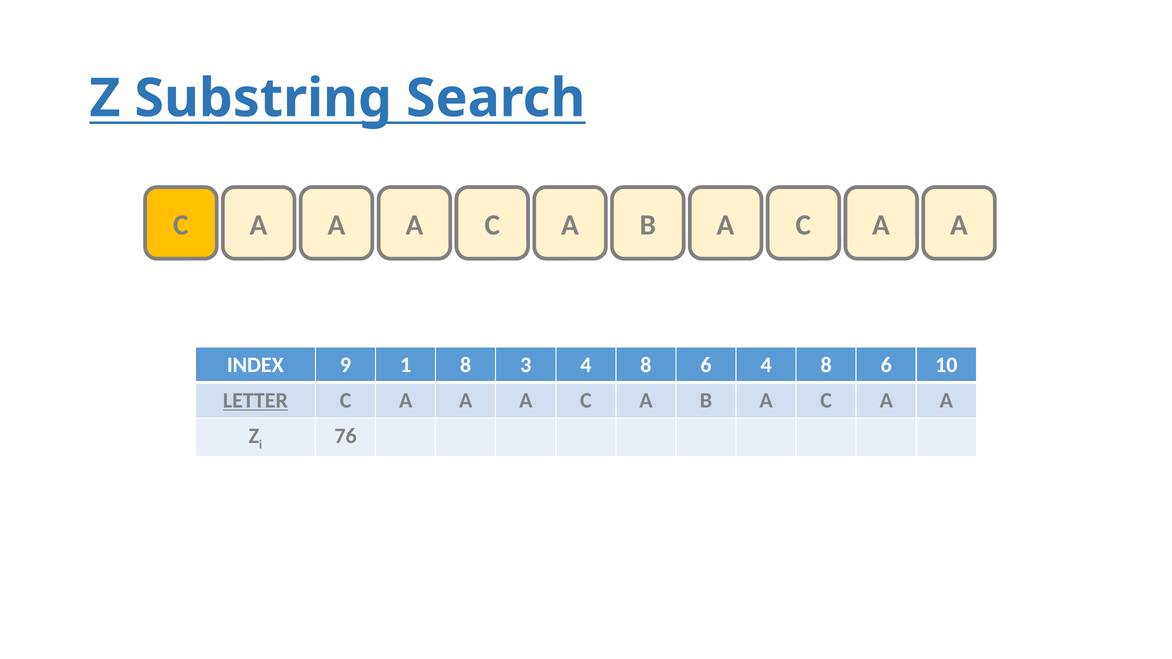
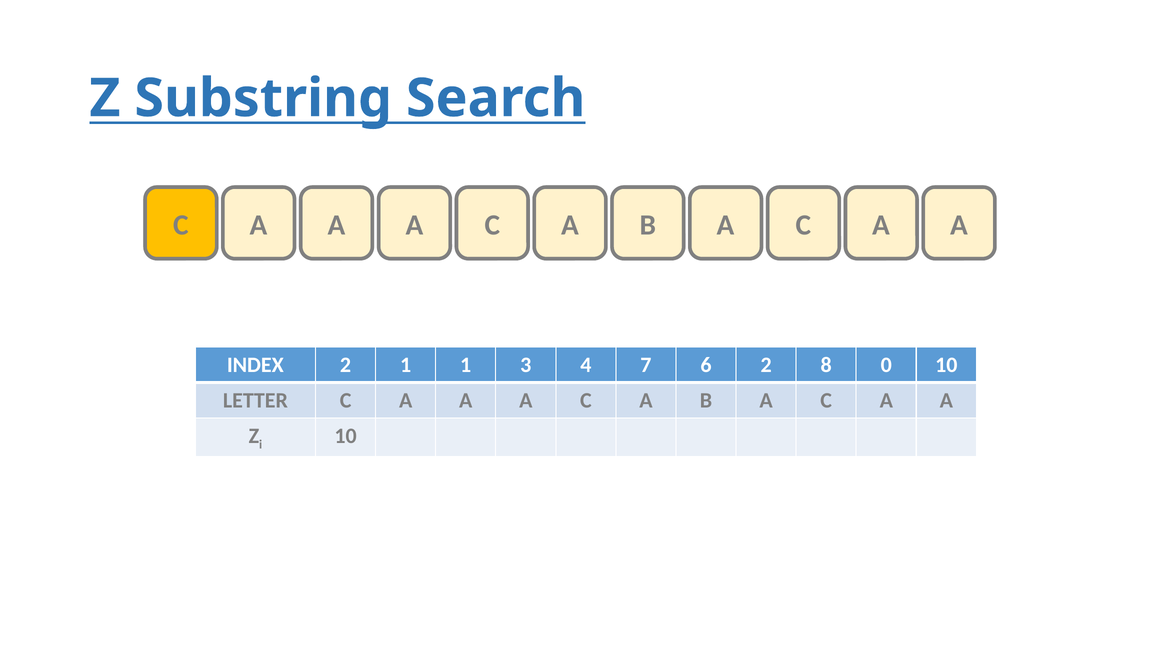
INDEX 9: 9 -> 2
1 8: 8 -> 1
3 4 8: 8 -> 7
6 4: 4 -> 2
6 at (886, 365): 6 -> 0
LETTER underline: present -> none
76 at (346, 436): 76 -> 10
